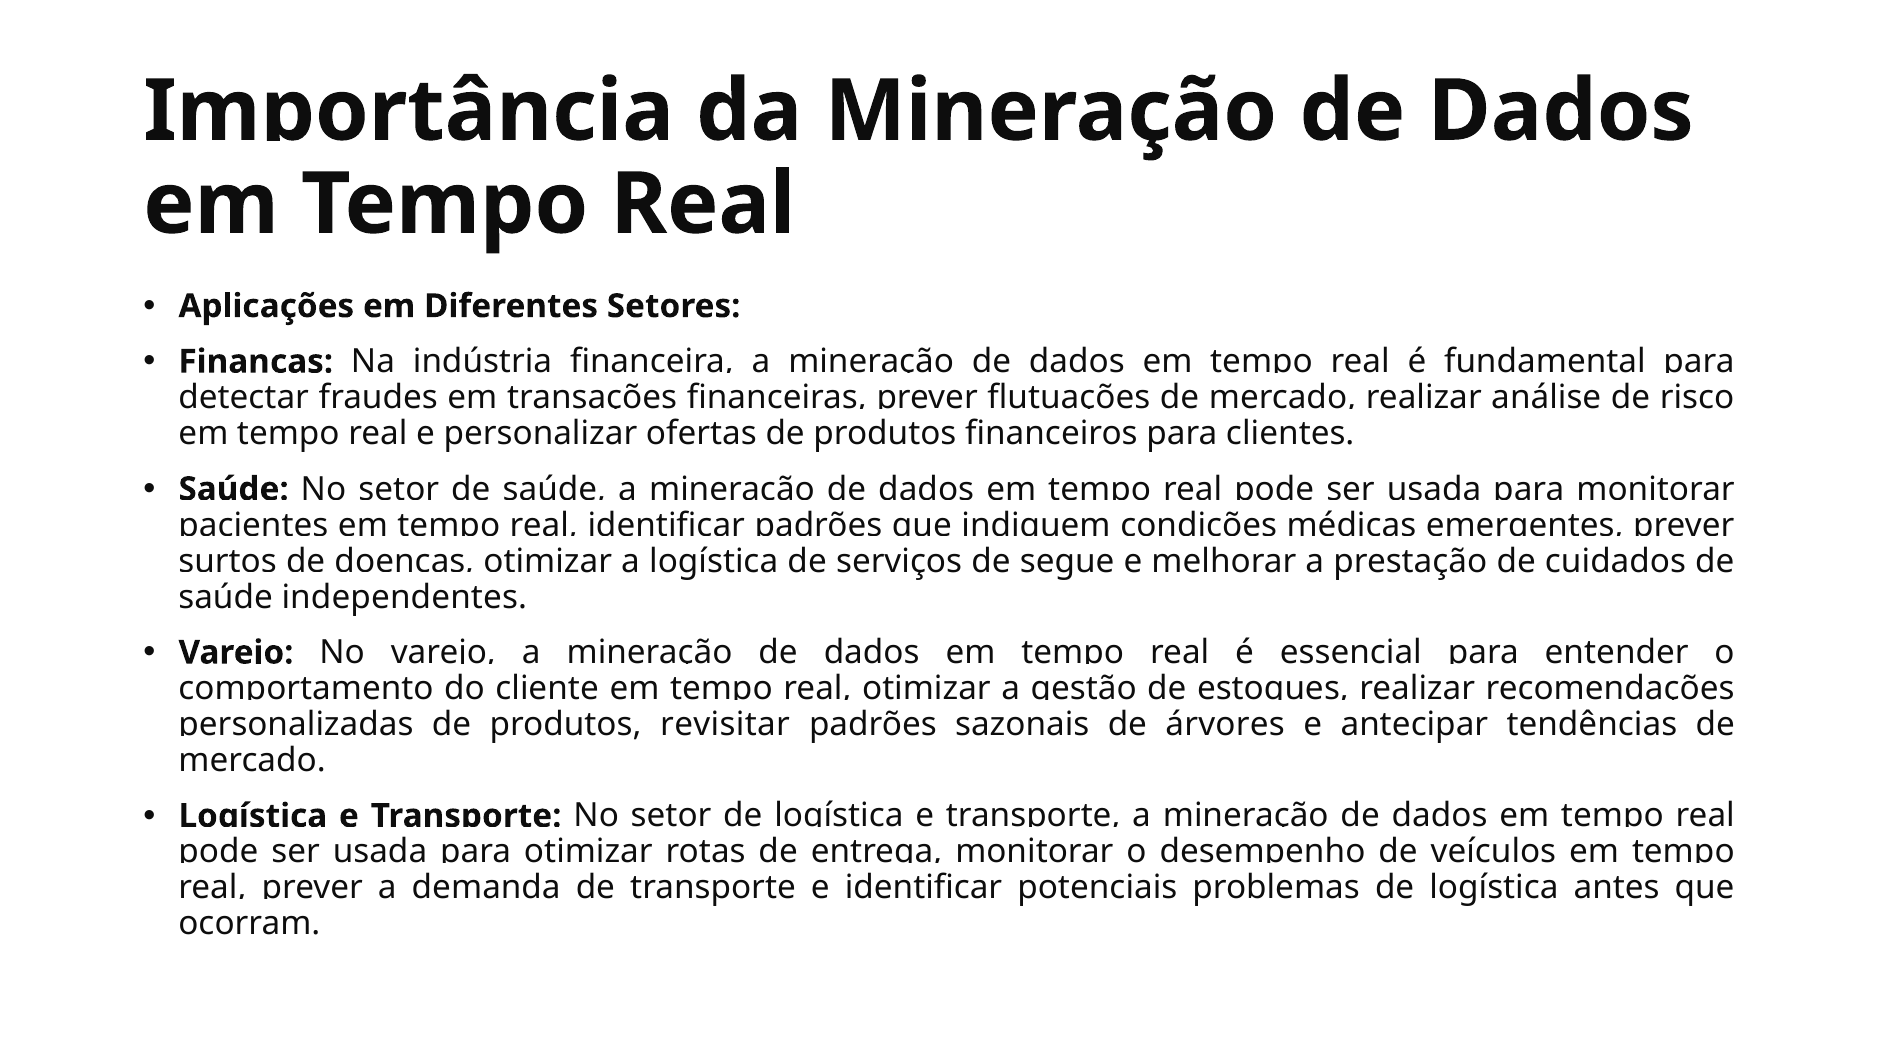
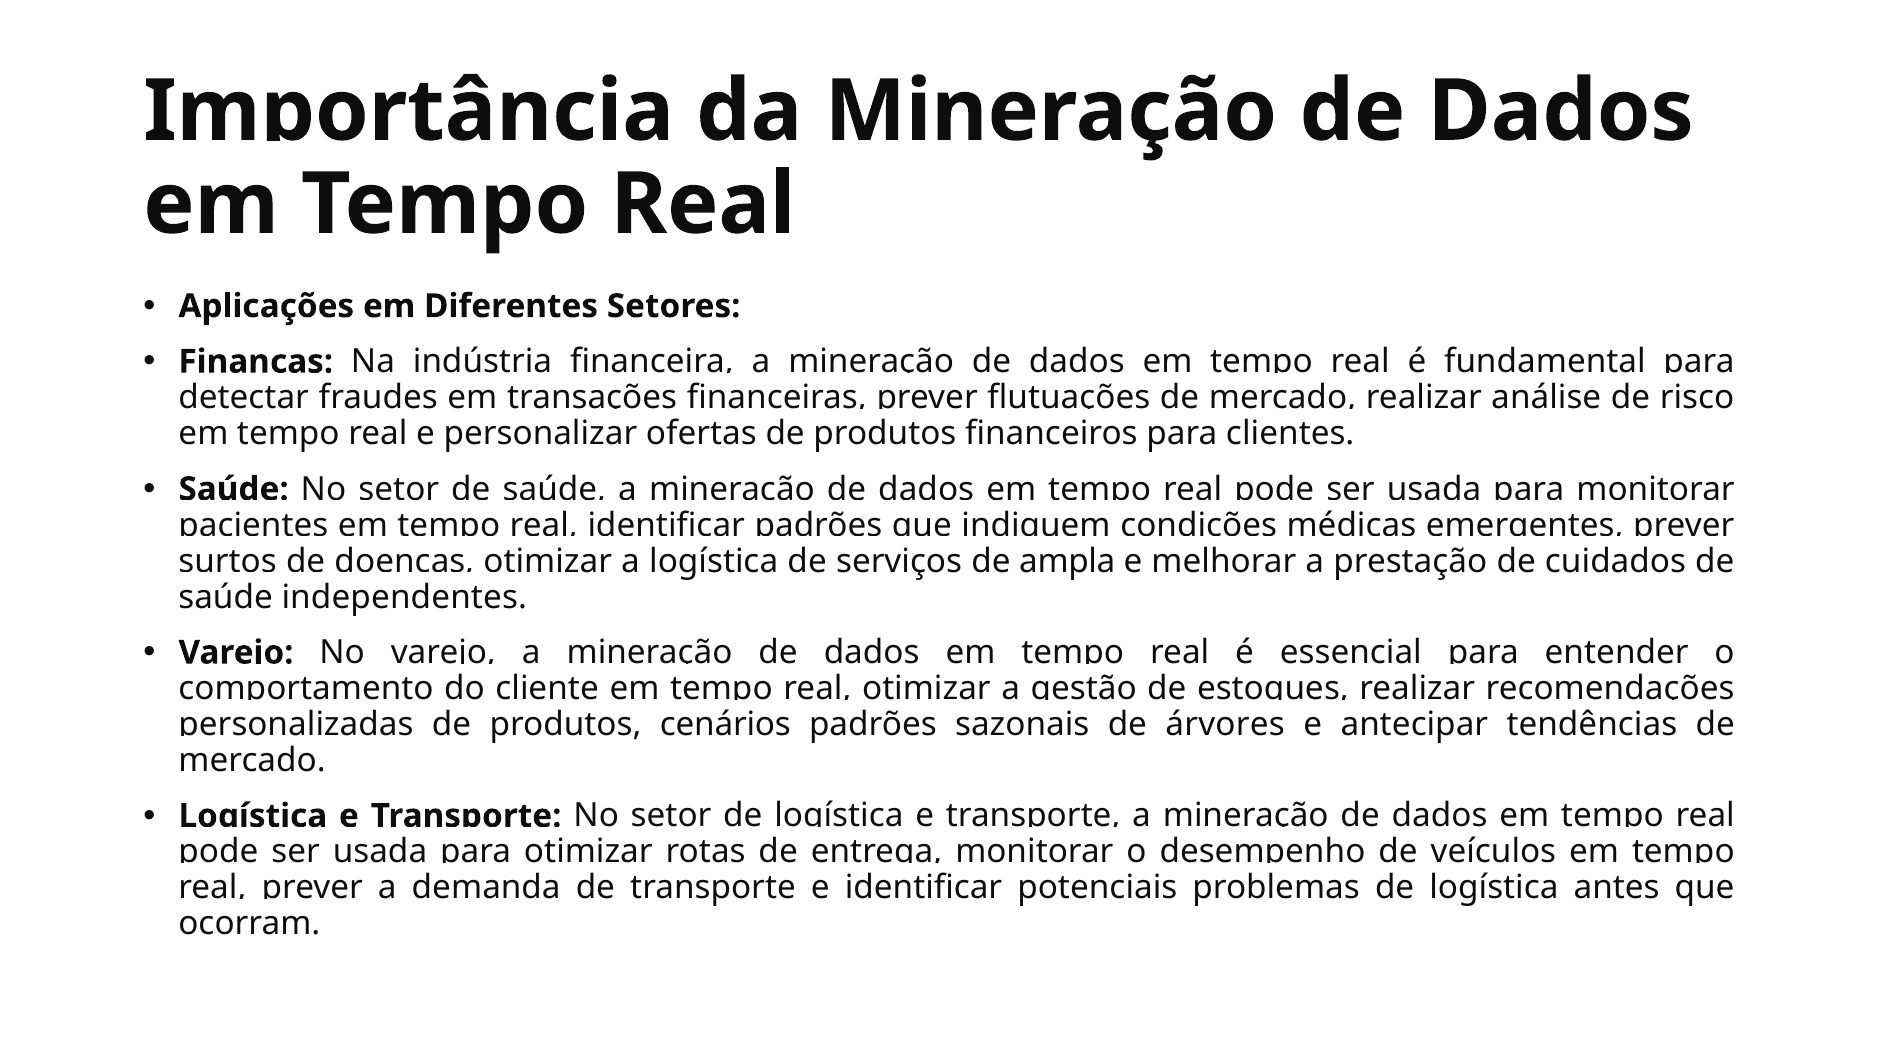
segue: segue -> ampla
revisitar: revisitar -> cenários
